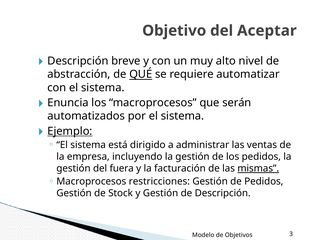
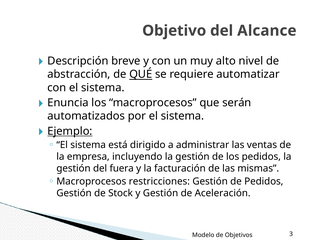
Aceptar: Aceptar -> Alcance
mismas underline: present -> none
de Descripción: Descripción -> Aceleración
